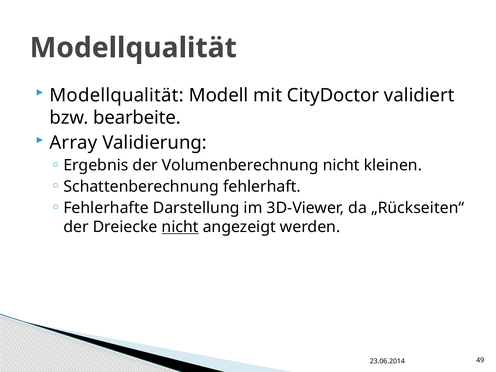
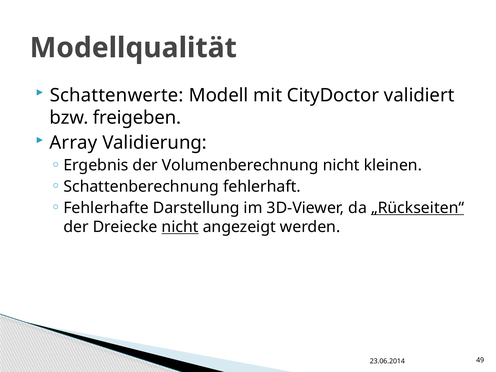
Modellqualität at (117, 95): Modellqualität -> Schattenwerte
bearbeite: bearbeite -> freigeben
„Rückseiten“ underline: none -> present
